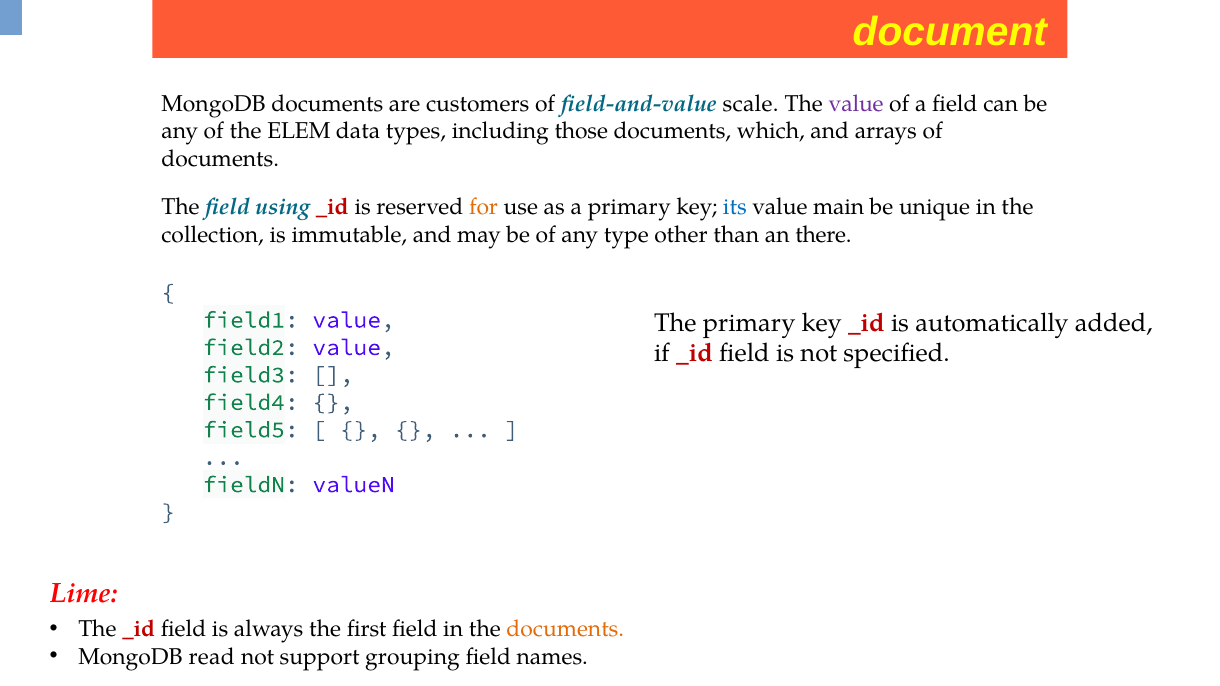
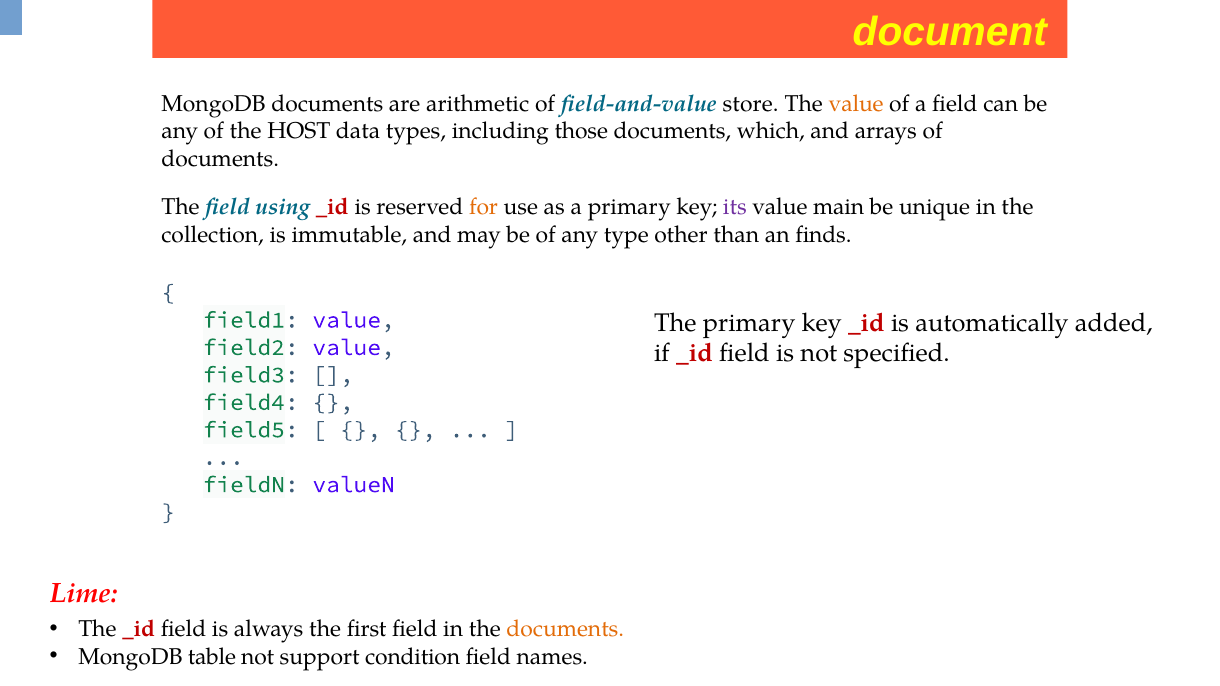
customers: customers -> arithmetic
scale: scale -> store
value at (856, 104) colour: purple -> orange
ELEM: ELEM -> HOST
its colour: blue -> purple
there: there -> finds
read: read -> table
grouping: grouping -> condition
